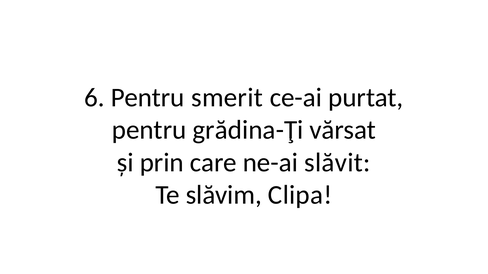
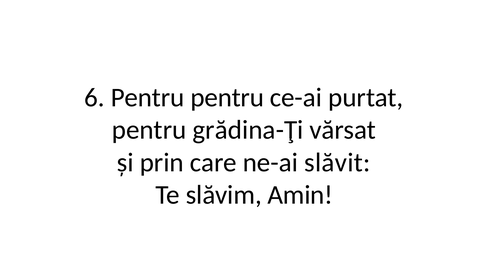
Pentru smerit: smerit -> pentru
Clipa: Clipa -> Amin
